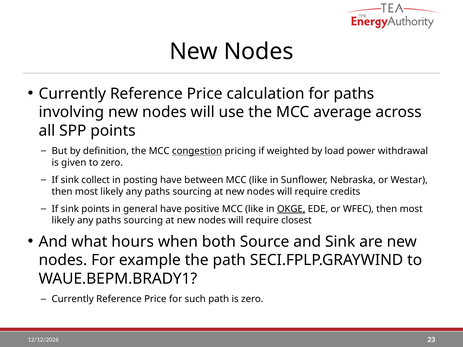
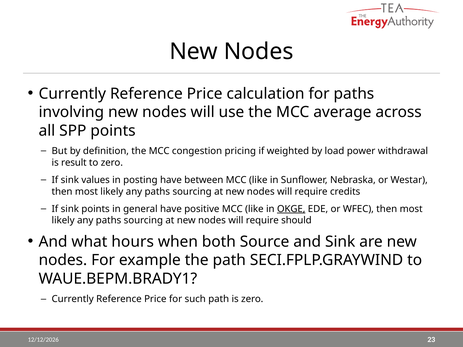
congestion underline: present -> none
given: given -> result
collect: collect -> values
closest: closest -> should
